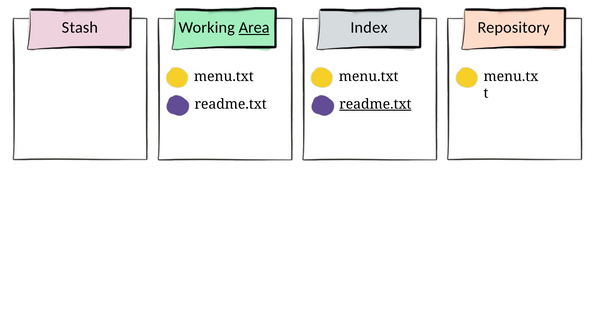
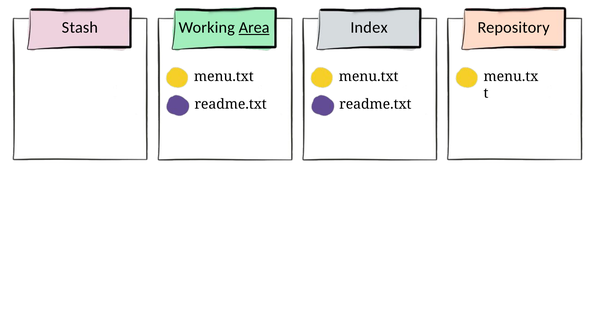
readme.txt at (375, 104) underline: present -> none
